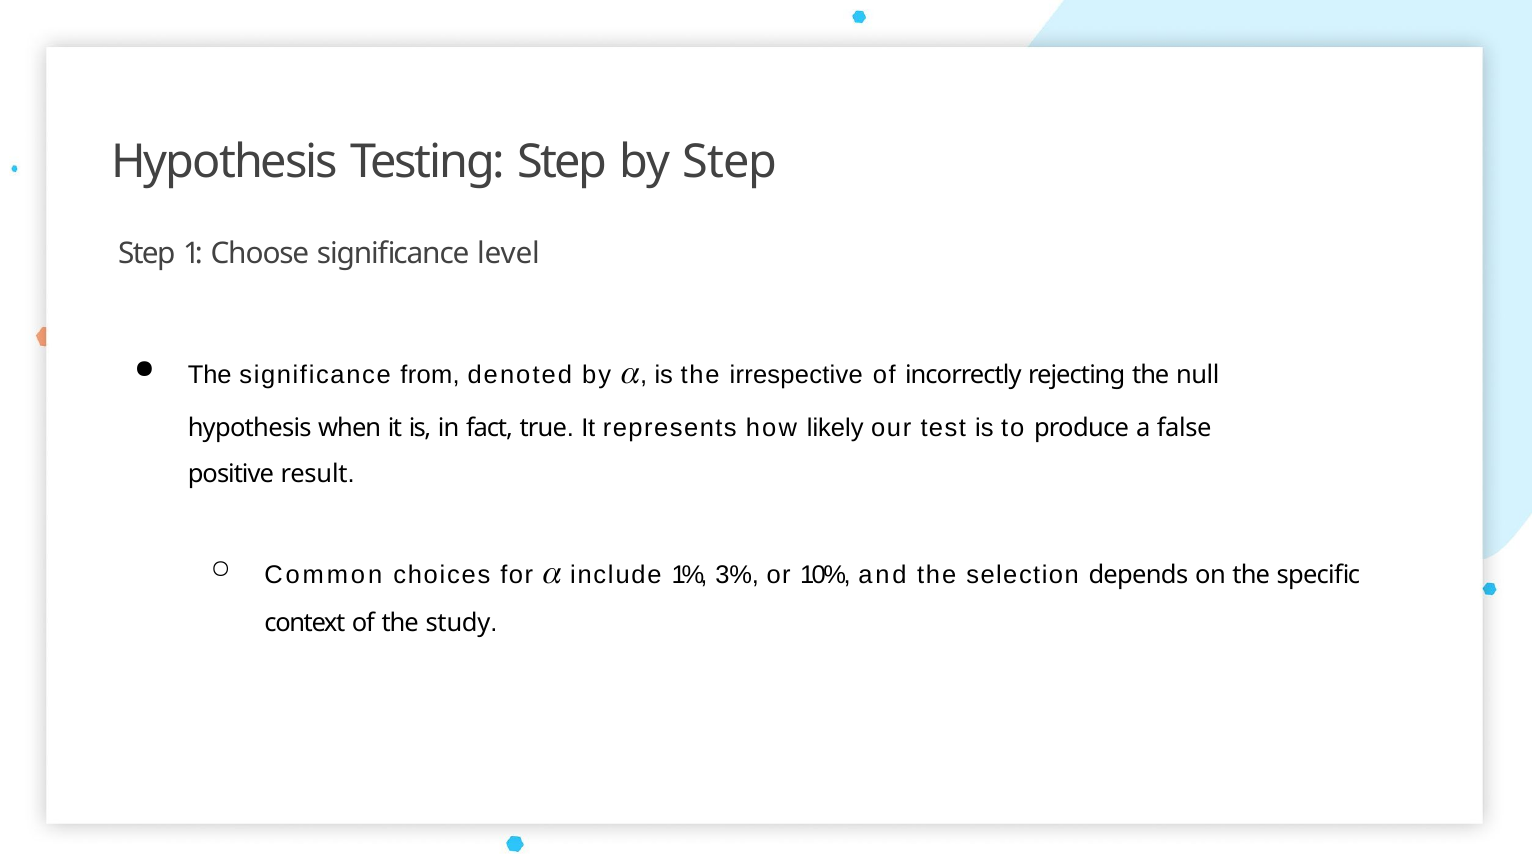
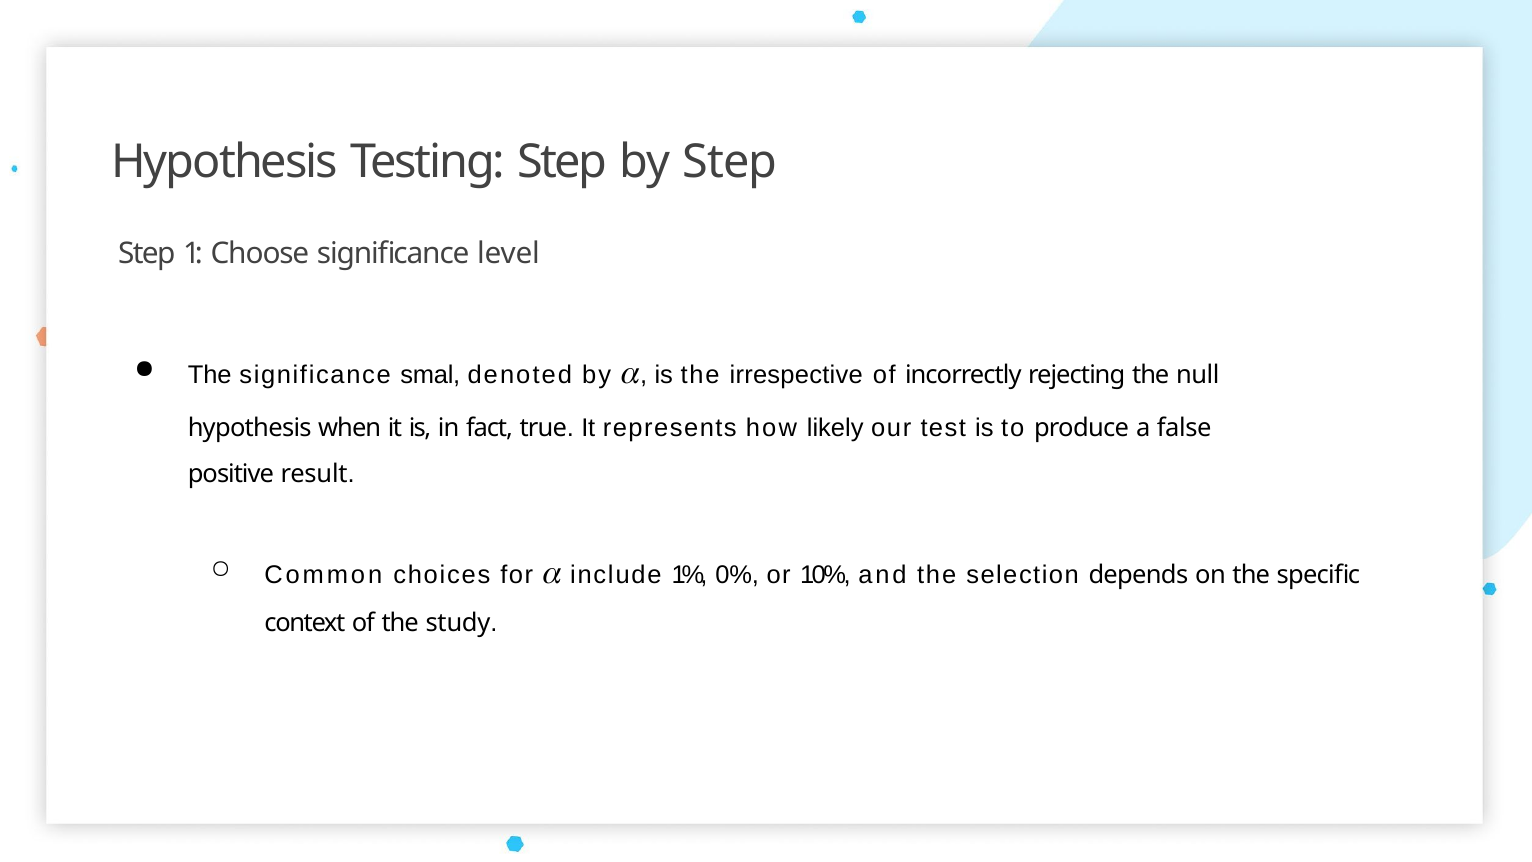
from: from -> smal
3%: 3% -> 0%
